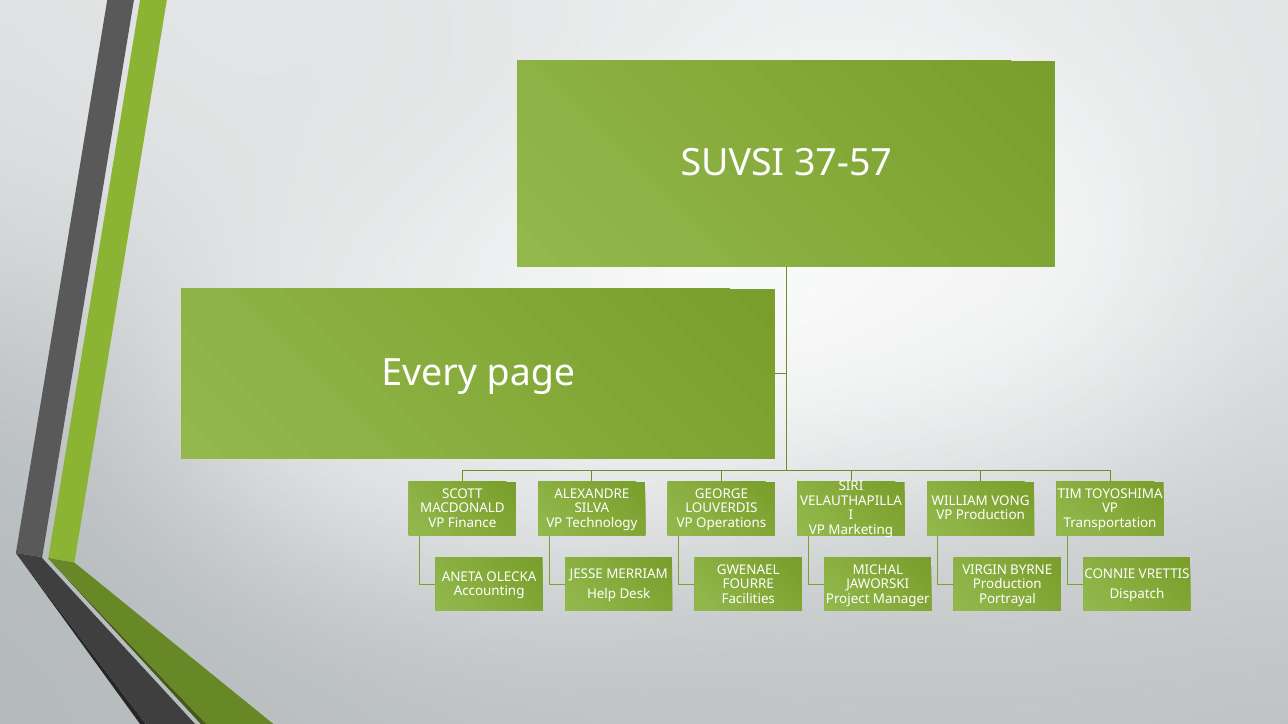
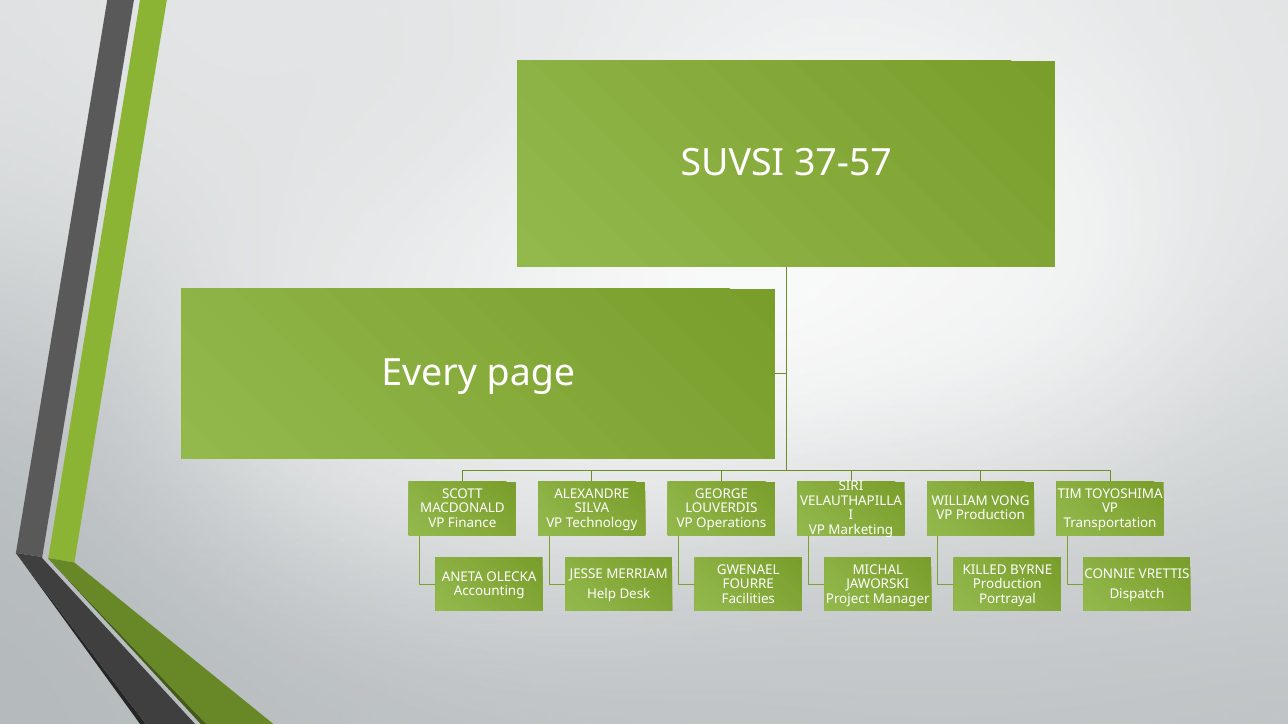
VIRGIN: VIRGIN -> KILLED
